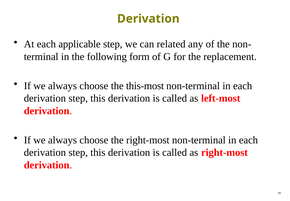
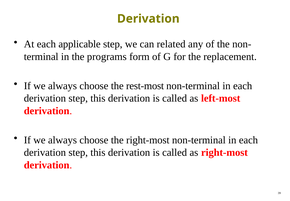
following: following -> programs
this-most: this-most -> rest-most
